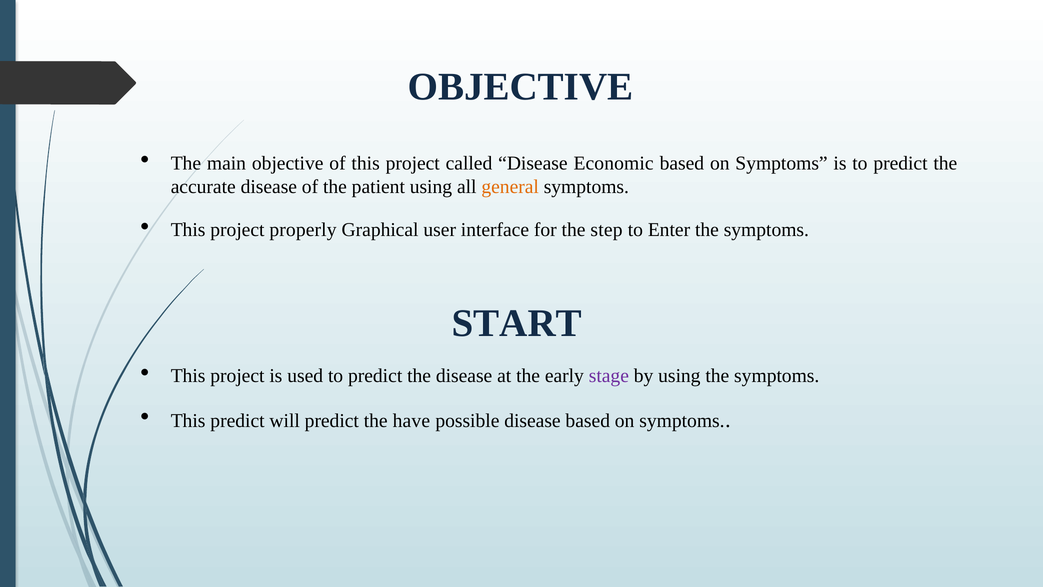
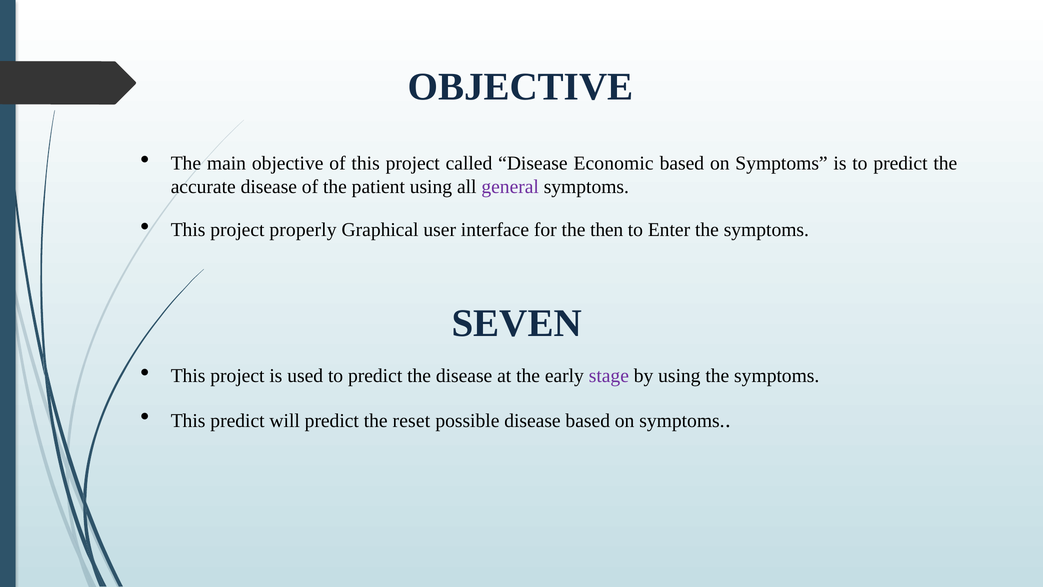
general colour: orange -> purple
step: step -> then
START: START -> SEVEN
have: have -> reset
